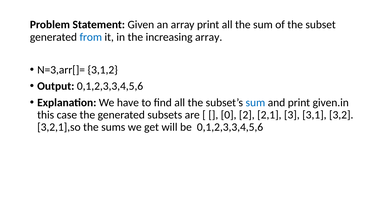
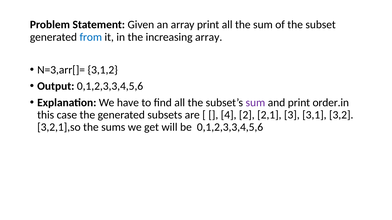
sum at (255, 103) colour: blue -> purple
given.in: given.in -> order.in
0: 0 -> 4
